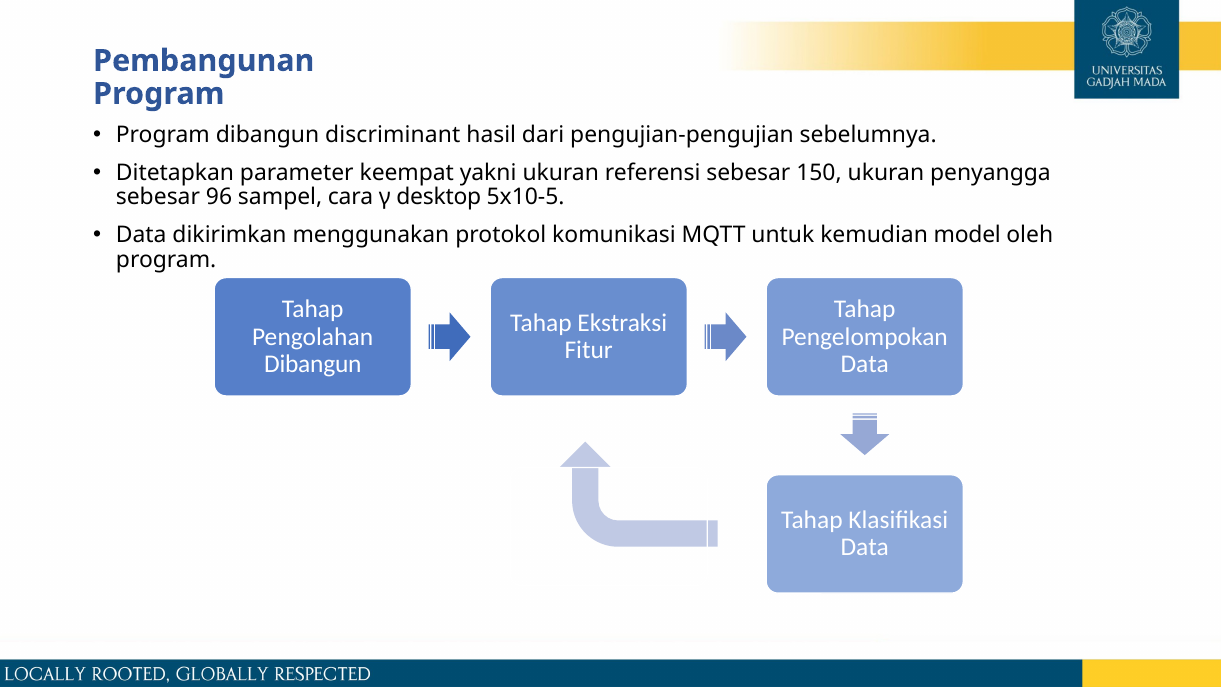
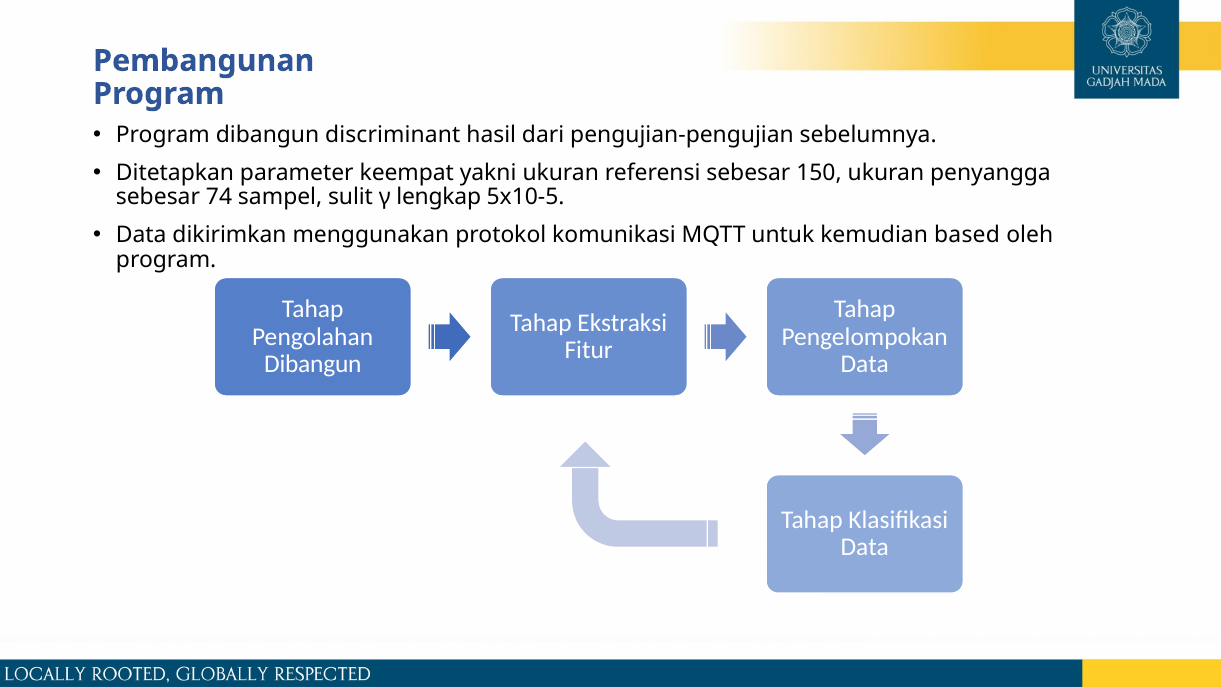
96: 96 -> 74
cara: cara -> sulit
desktop: desktop -> lengkap
model: model -> based
